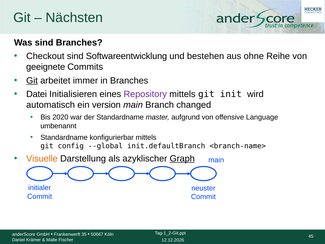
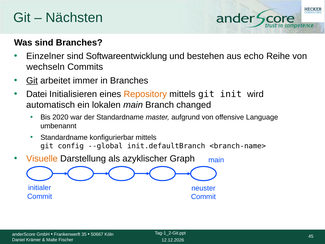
Checkout: Checkout -> Einzelner
ohne: ohne -> echo
geeignete: geeignete -> wechseln
Repository colour: purple -> orange
version: version -> lokalen
Graph underline: present -> none
